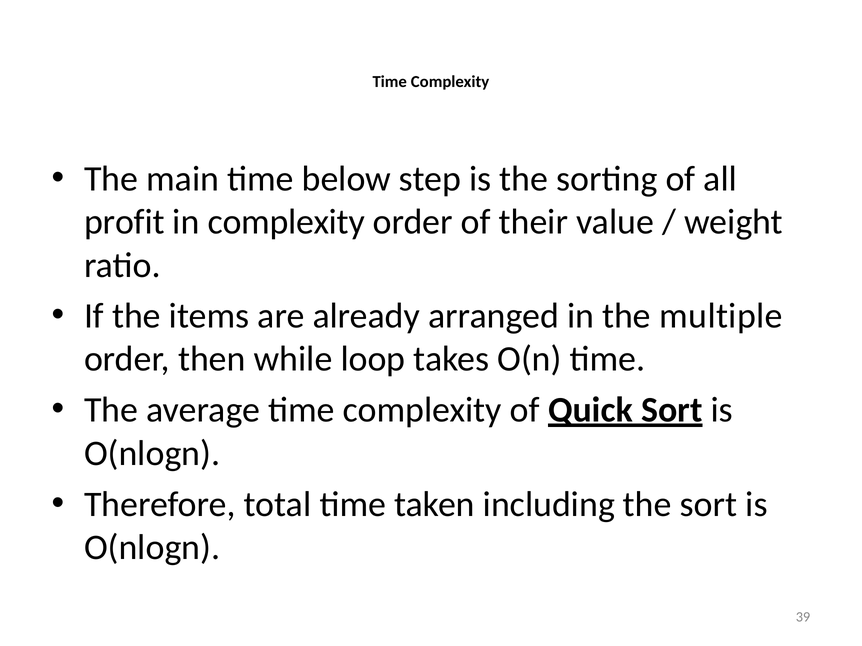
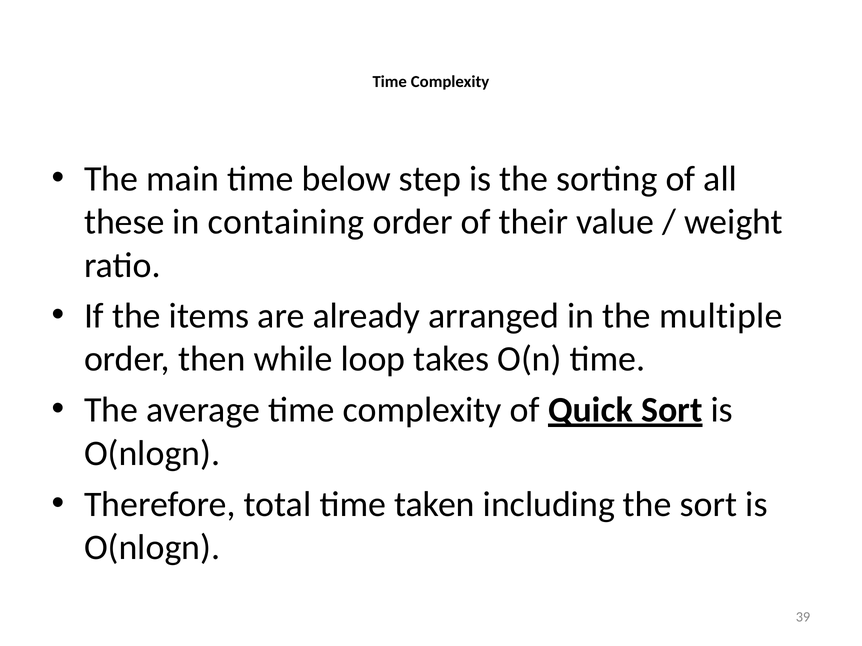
profit: profit -> these
in complexity: complexity -> containing
